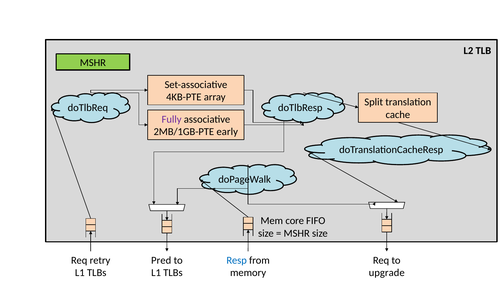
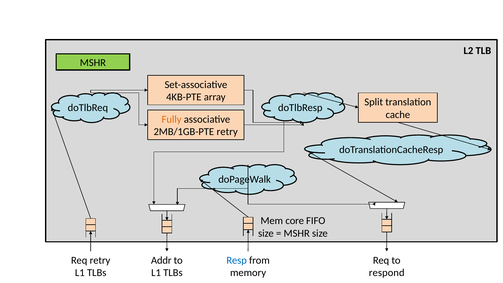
Fully colour: purple -> orange
2MB/1GB-PTE early: early -> retry
Pred: Pred -> Addr
upgrade: upgrade -> respond
